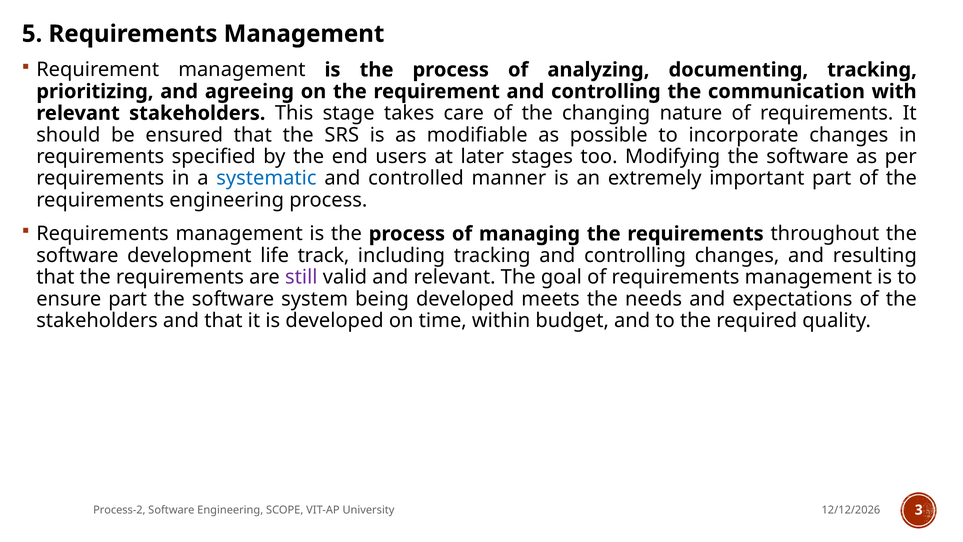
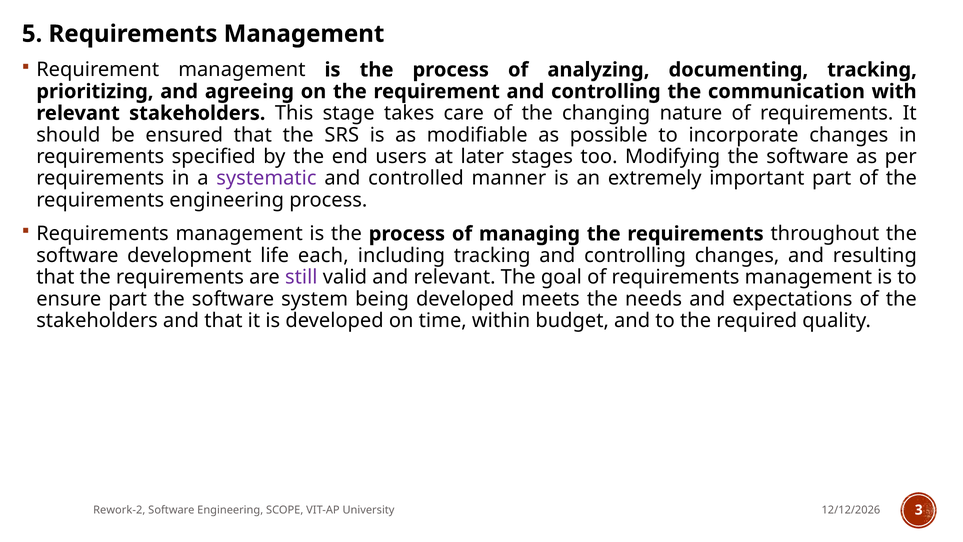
systematic colour: blue -> purple
track: track -> each
Process-2: Process-2 -> Rework-2
